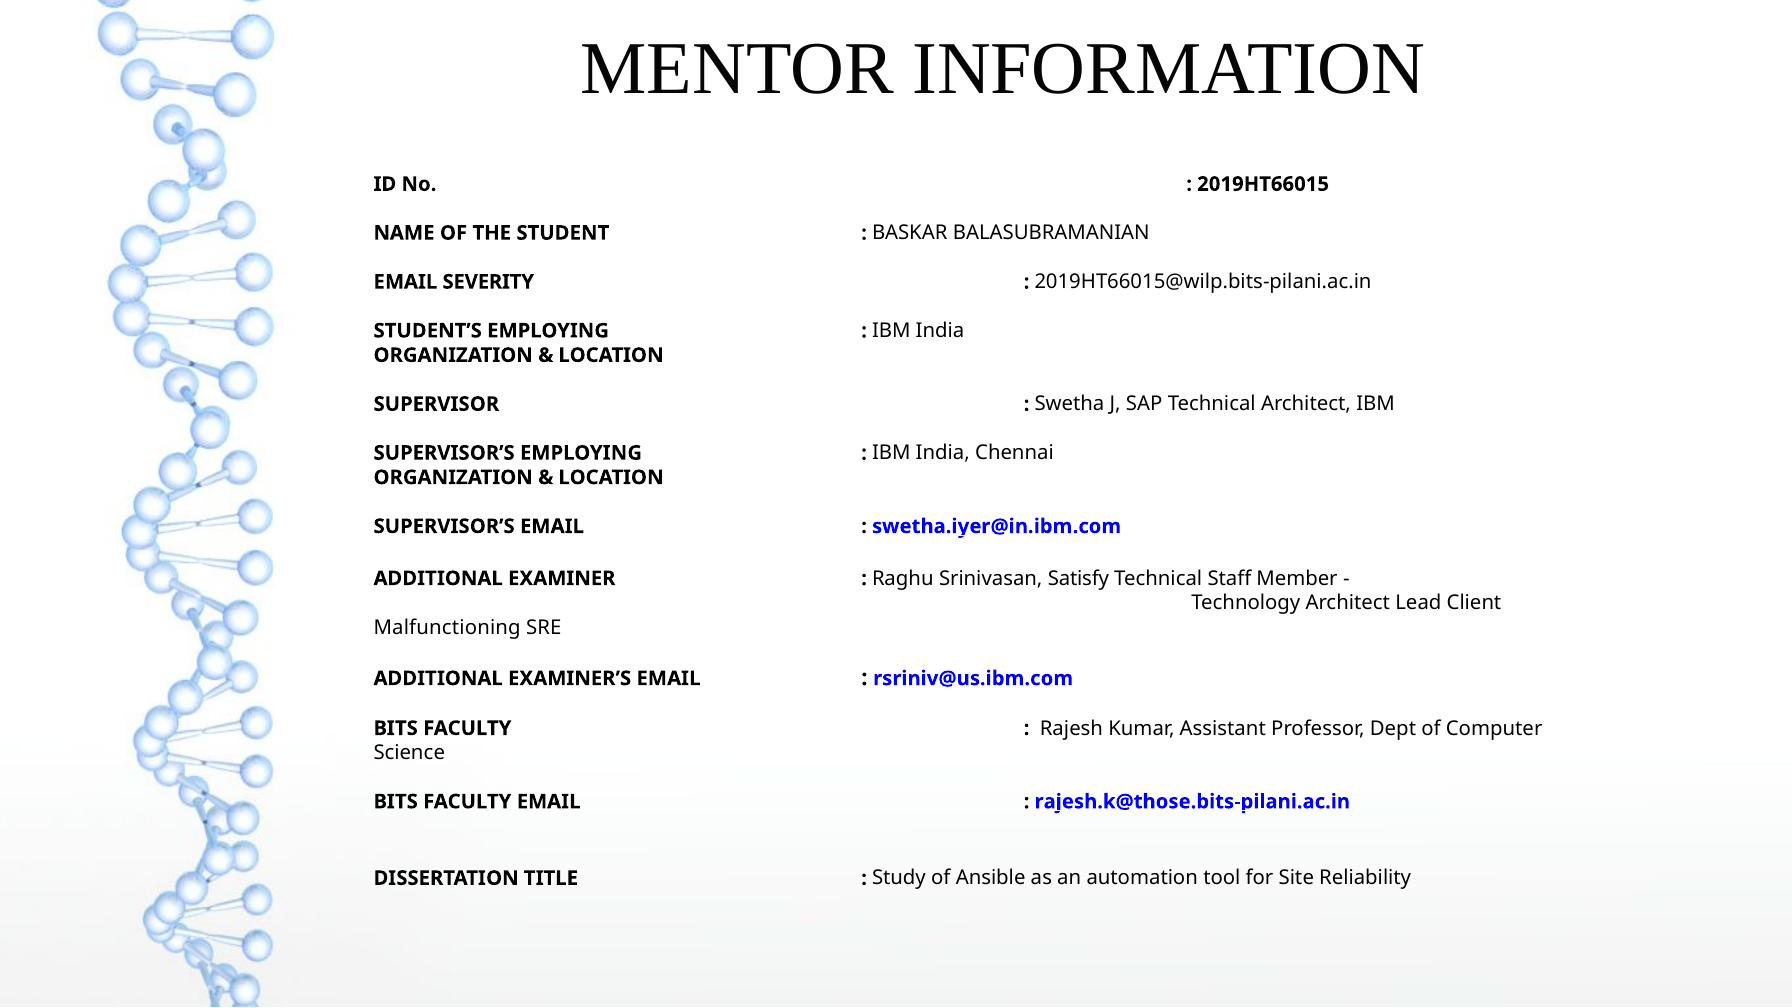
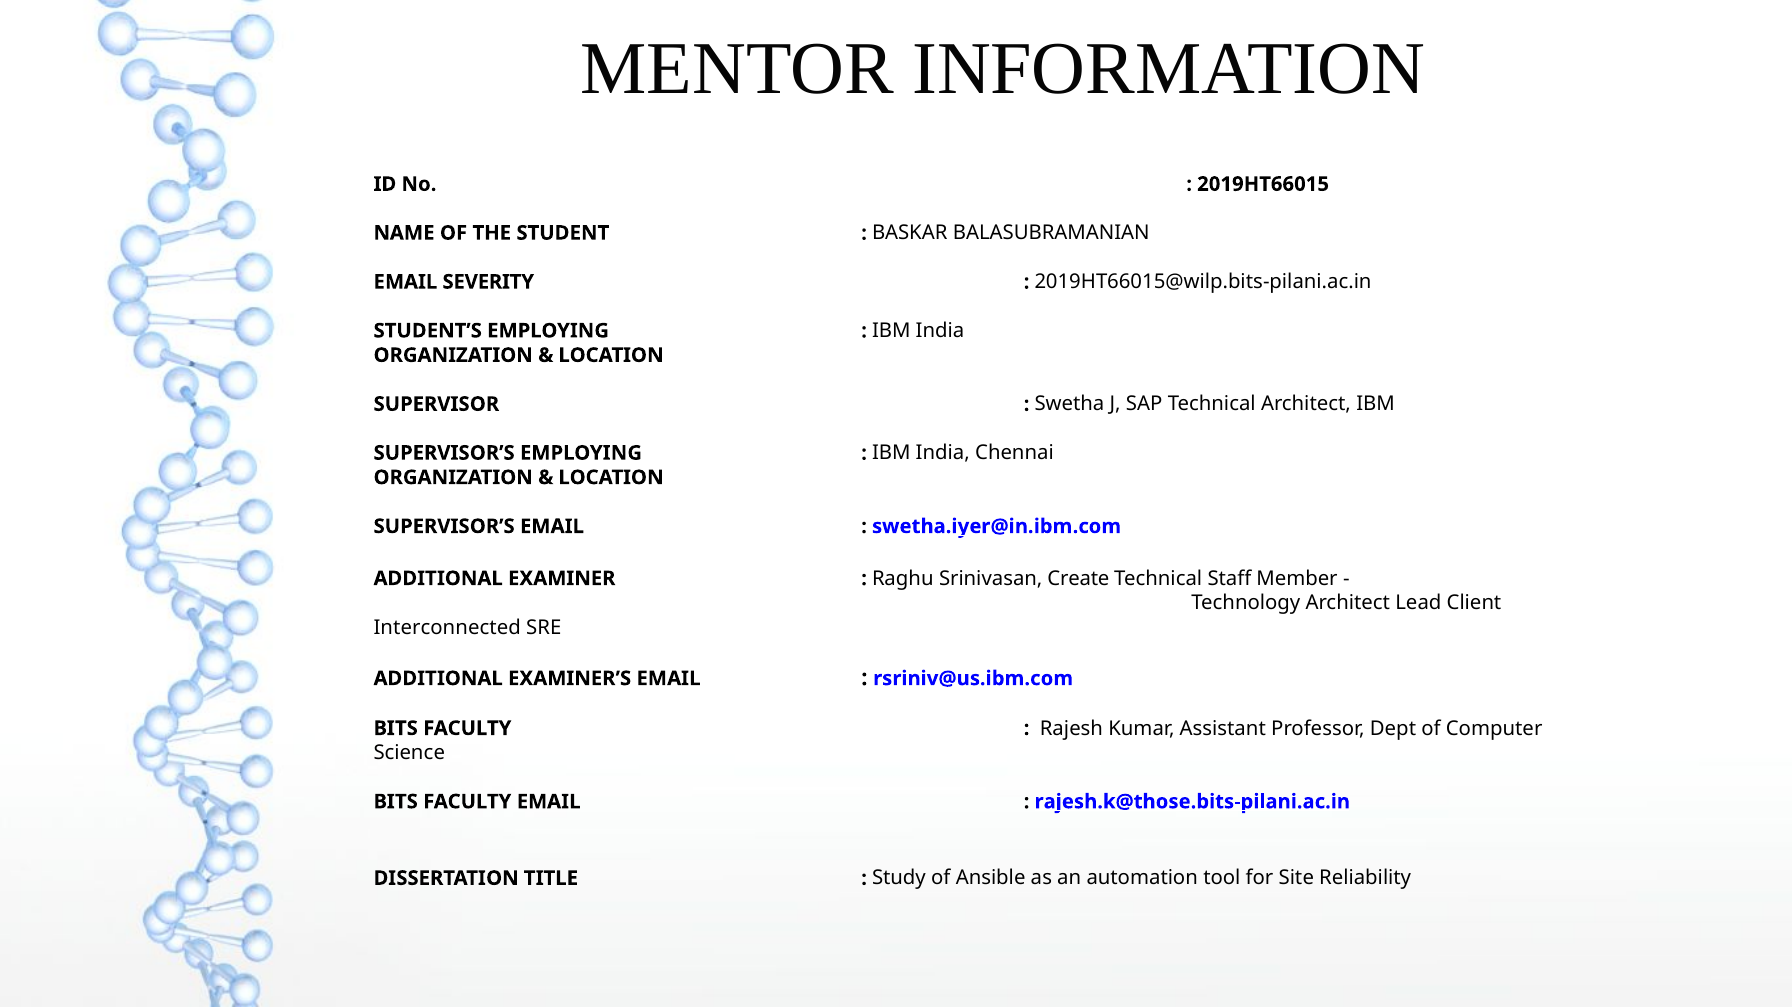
Satisfy: Satisfy -> Create
Malfunctioning: Malfunctioning -> Interconnected
